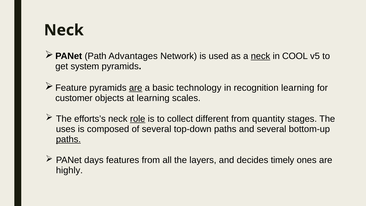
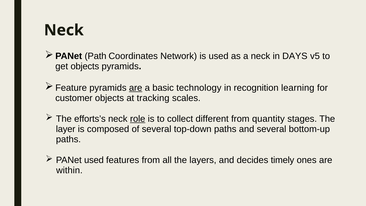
Advantages: Advantages -> Coordinates
neck at (261, 56) underline: present -> none
COOL: COOL -> DAYS
get system: system -> objects
at learning: learning -> tracking
uses: uses -> layer
paths at (68, 139) underline: present -> none
PANet days: days -> used
highly: highly -> within
